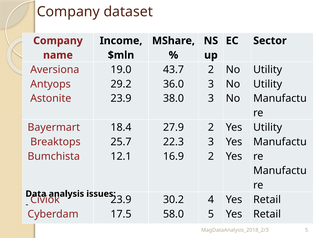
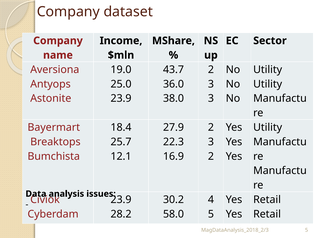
29.2: 29.2 -> 25.0
17.5: 17.5 -> 28.2
